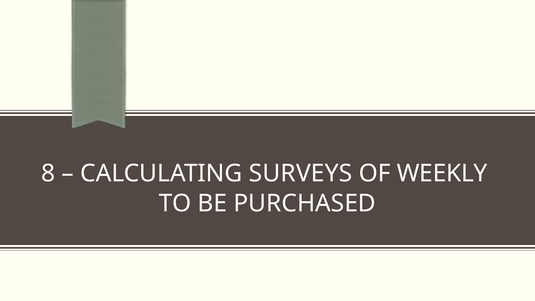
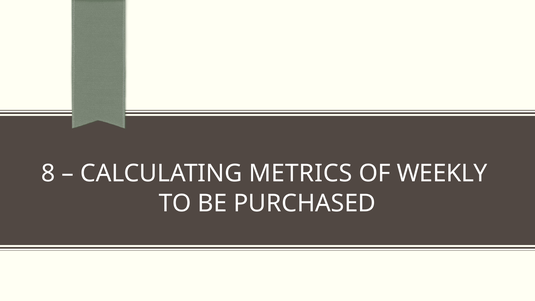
SURVEYS: SURVEYS -> METRICS
